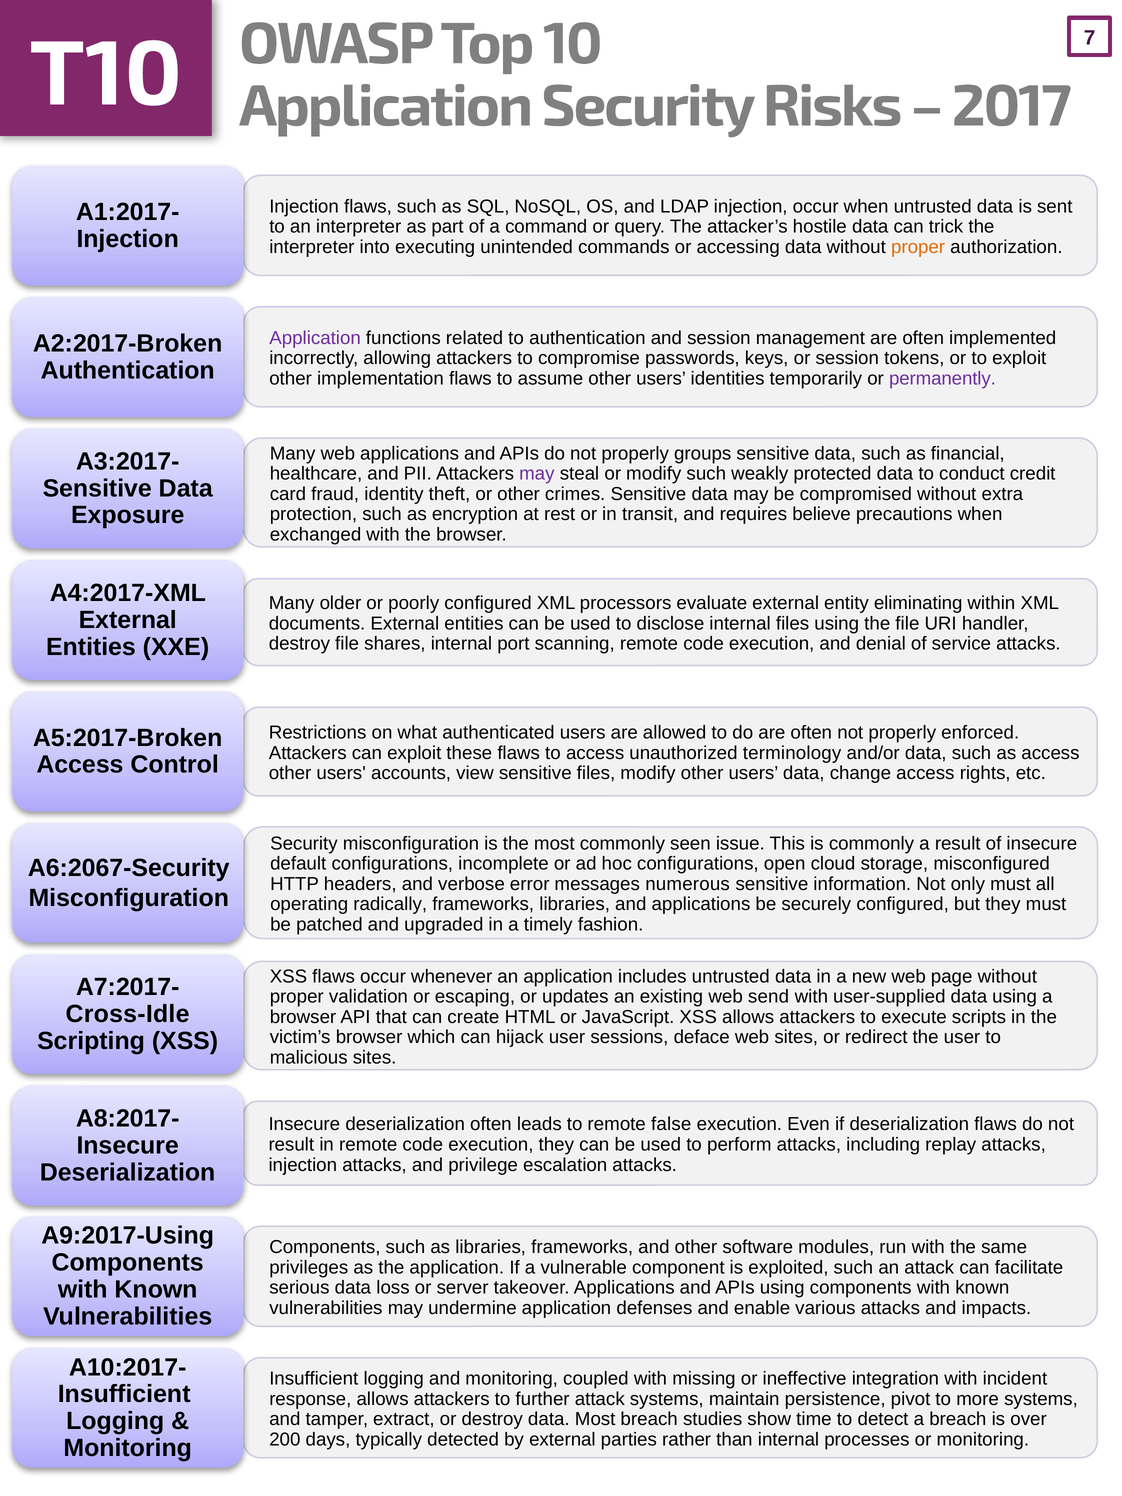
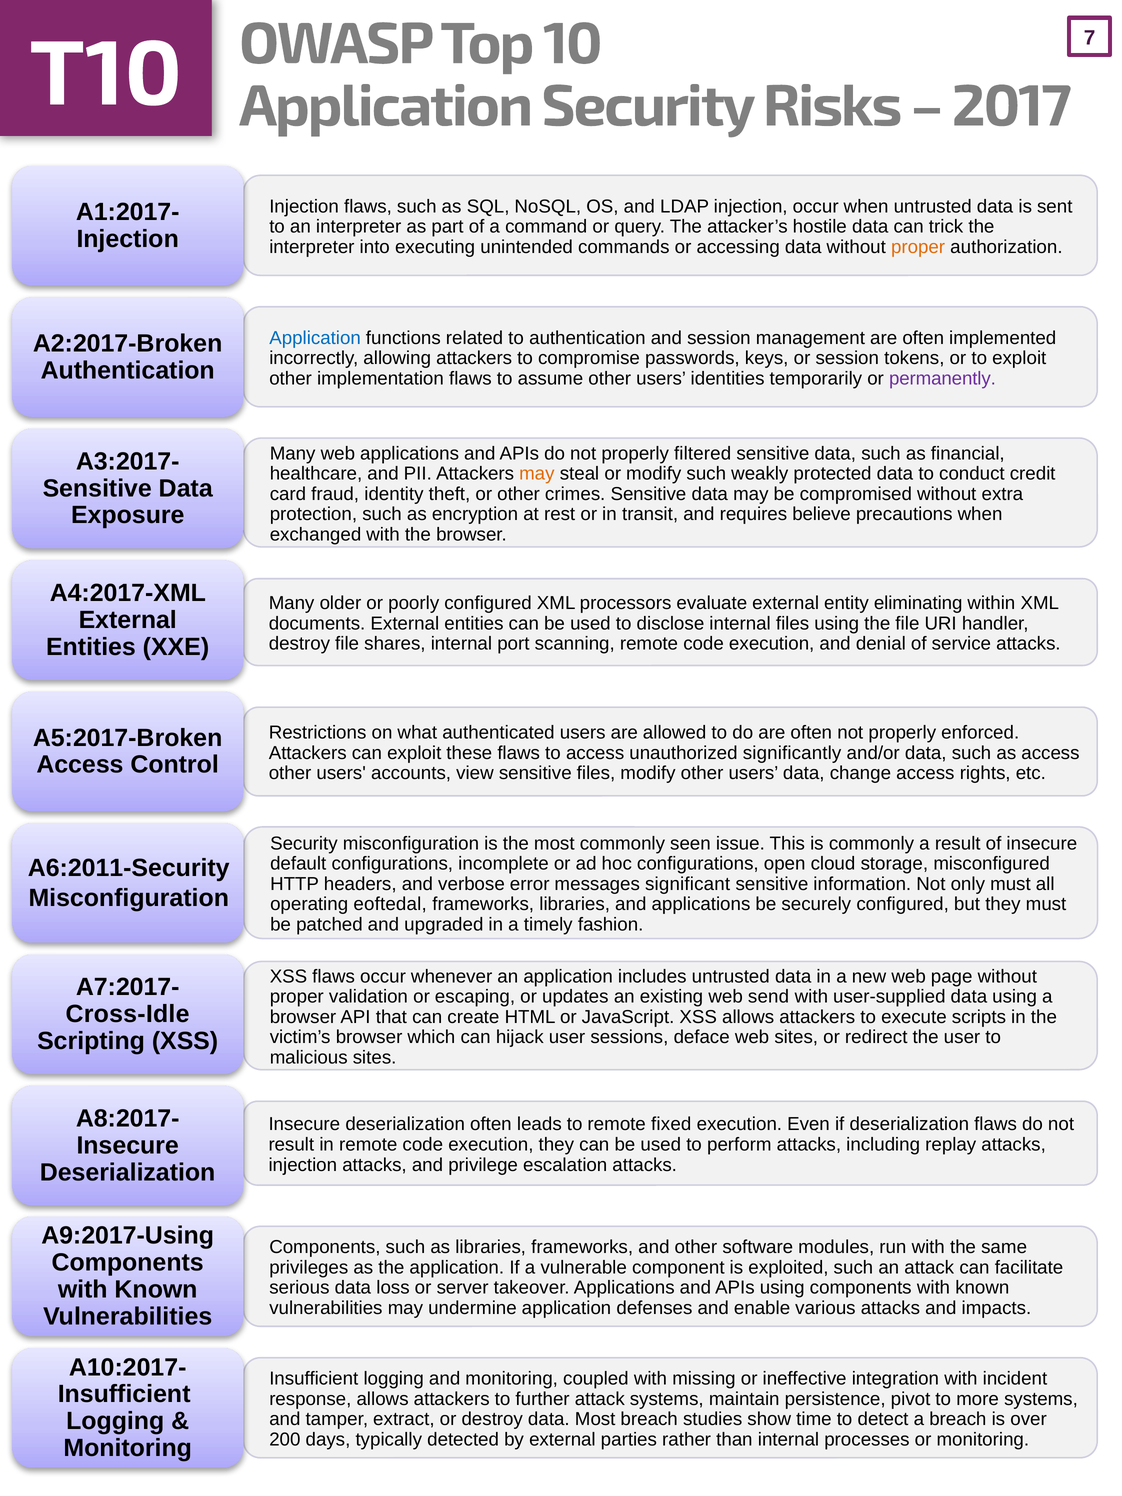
Application at (315, 338) colour: purple -> blue
groups: groups -> filtered
may at (537, 474) colour: purple -> orange
terminology: terminology -> significantly
A6:2067-Security: A6:2067-Security -> A6:2011-Security
numerous: numerous -> significant
radically: radically -> eoftedal
false: false -> fixed
